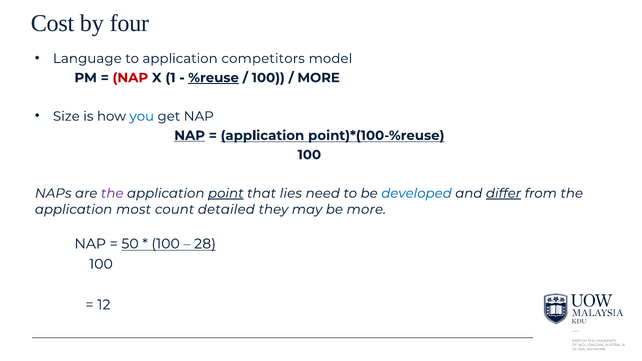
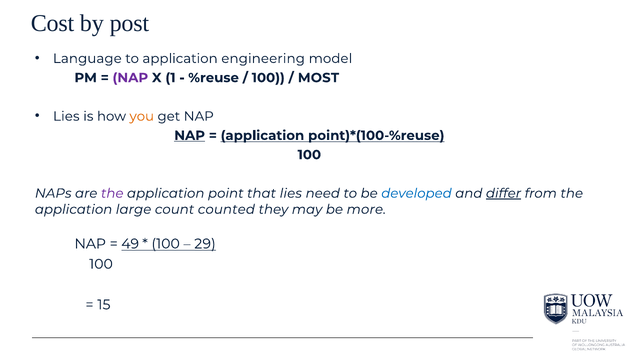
four: four -> post
competitors: competitors -> engineering
NAP at (130, 78) colour: red -> purple
%reuse underline: present -> none
MORE at (319, 78): MORE -> MOST
Size at (66, 116): Size -> Lies
you colour: blue -> orange
point underline: present -> none
most: most -> large
detailed: detailed -> counted
50: 50 -> 49
28: 28 -> 29
12: 12 -> 15
